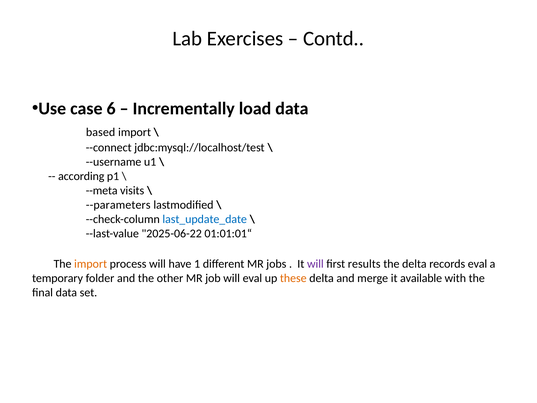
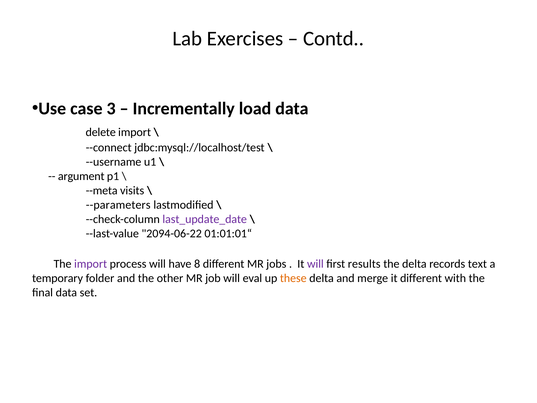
6: 6 -> 3
based: based -> delete
according: according -> argument
last_update_date colour: blue -> purple
2025-06-22: 2025-06-22 -> 2094-06-22
import at (91, 264) colour: orange -> purple
1: 1 -> 8
records eval: eval -> text
it available: available -> different
